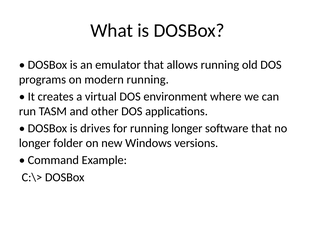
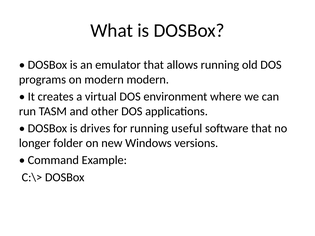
modern running: running -> modern
running longer: longer -> useful
